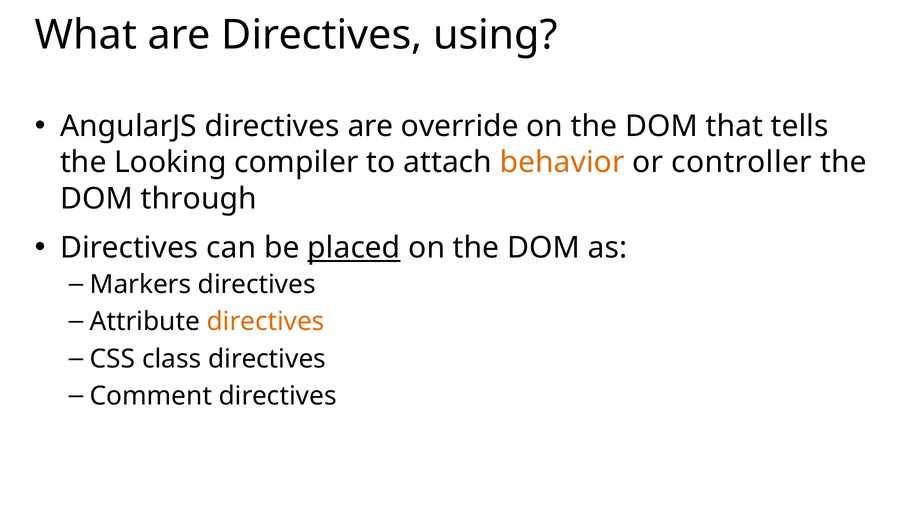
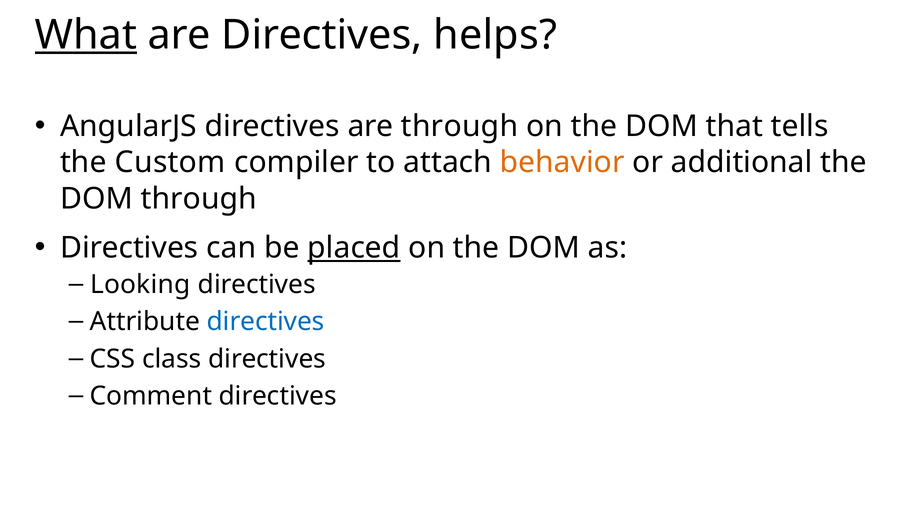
What underline: none -> present
using: using -> helps
are override: override -> through
Looking: Looking -> Custom
controller: controller -> additional
Markers: Markers -> Looking
directives at (266, 322) colour: orange -> blue
